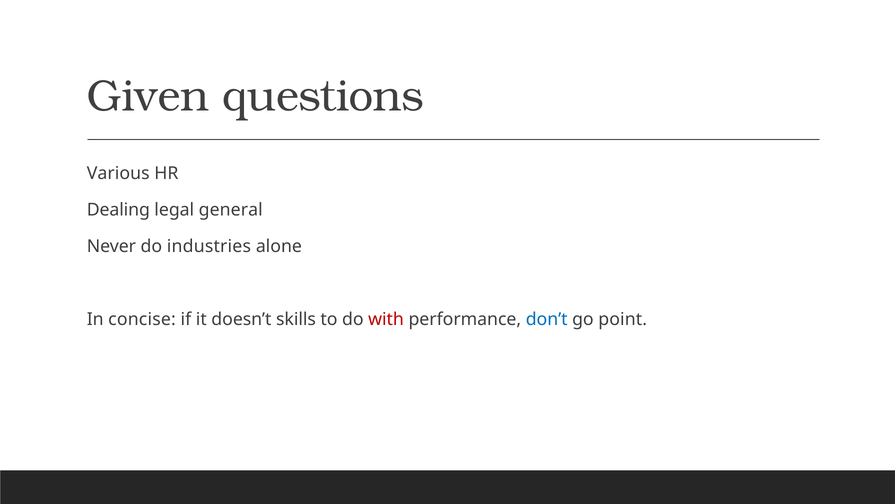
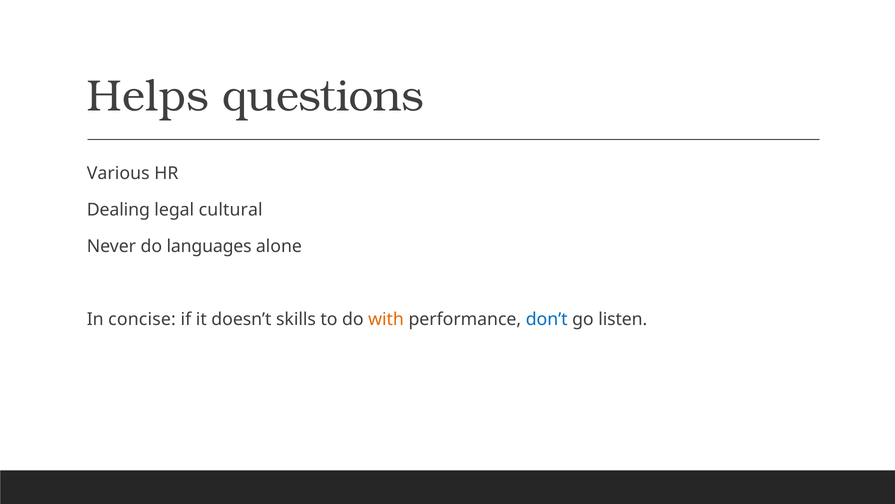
Given: Given -> Helps
general: general -> cultural
industries: industries -> languages
with colour: red -> orange
point: point -> listen
